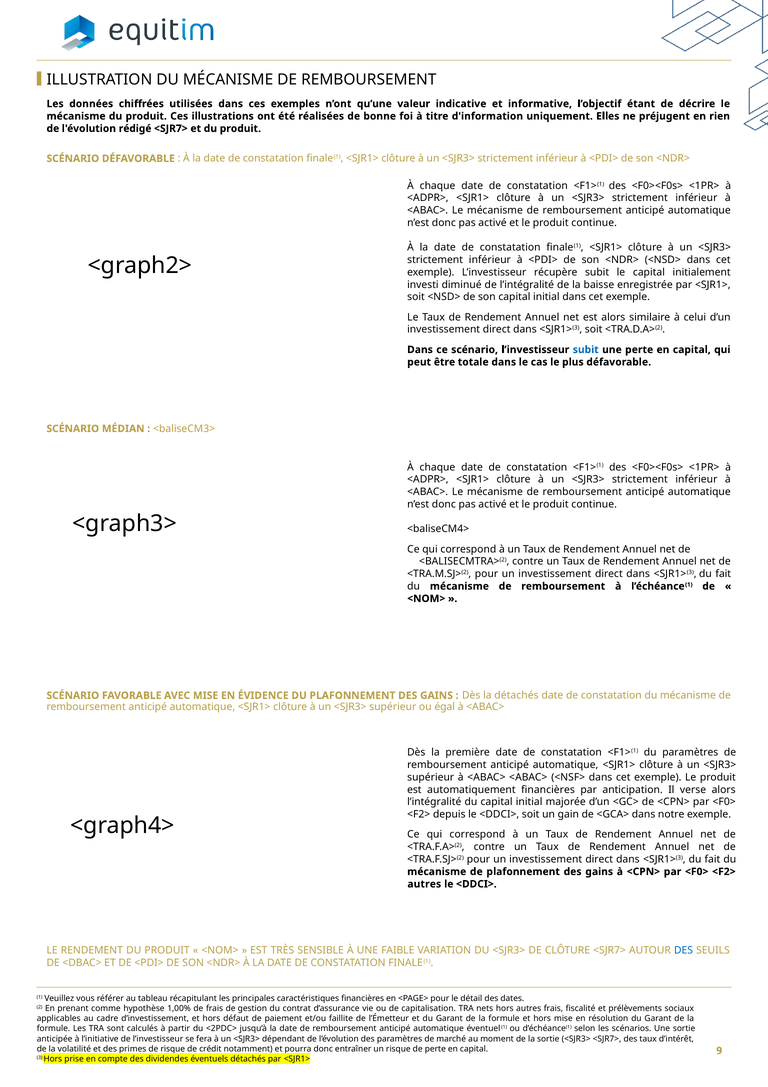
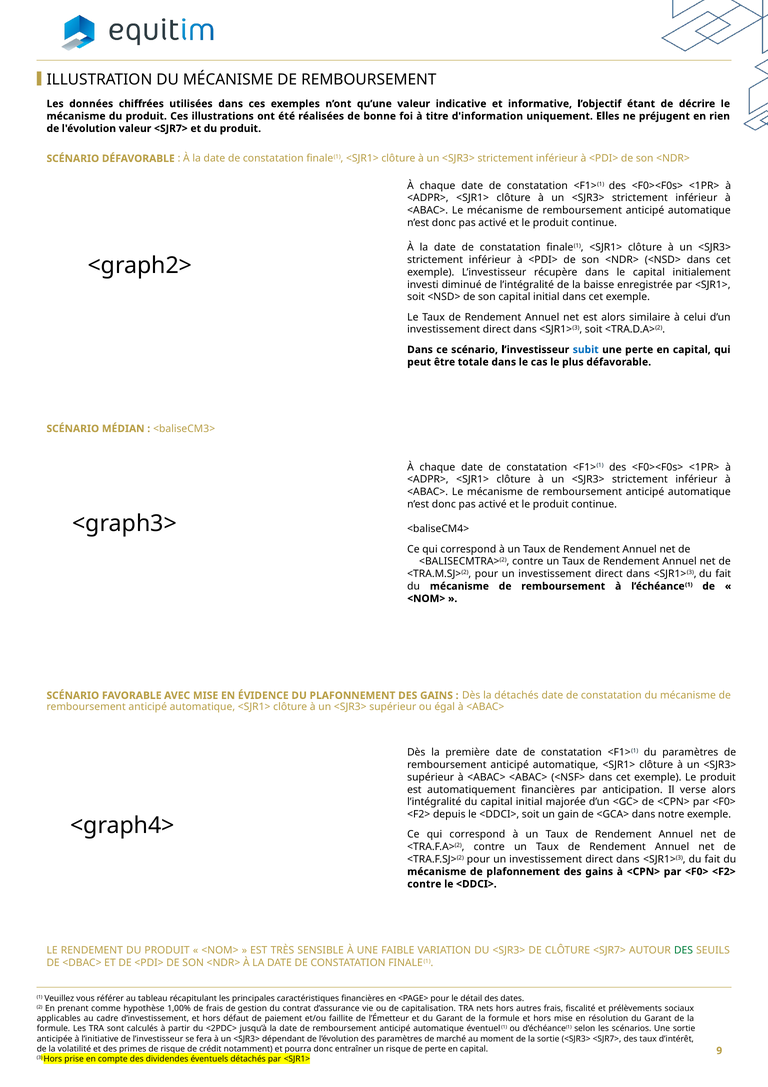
l'évolution rédigé: rédigé -> valeur
récupère subit: subit -> dans
autres at (424, 883): autres -> contre
DES at (684, 950) colour: blue -> green
